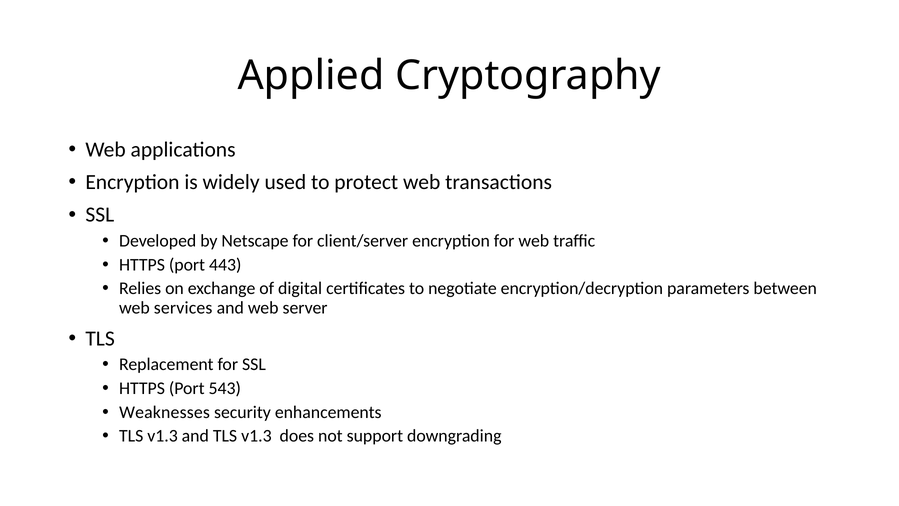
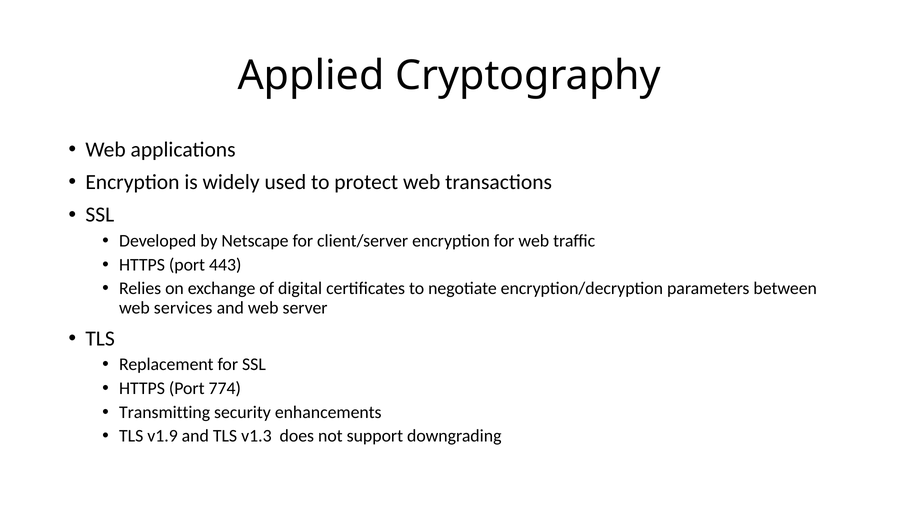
543: 543 -> 774
Weaknesses: Weaknesses -> Transmitting
v1.3 at (163, 436): v1.3 -> v1.9
